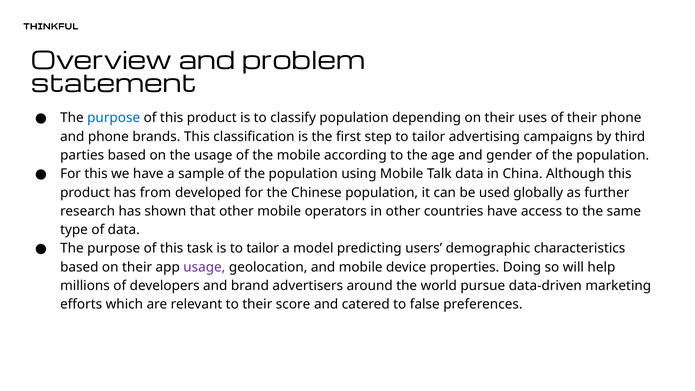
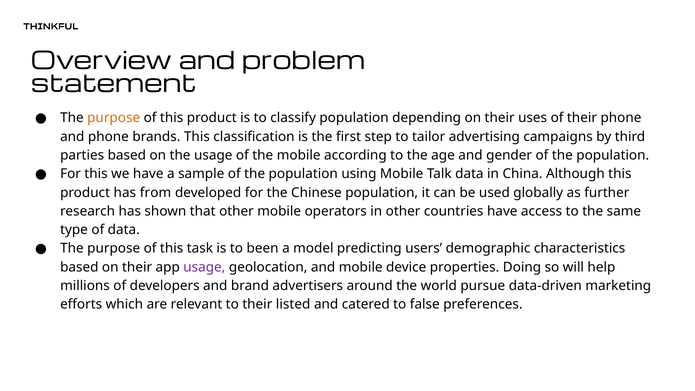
purpose at (114, 118) colour: blue -> orange
is to tailor: tailor -> been
score: score -> listed
